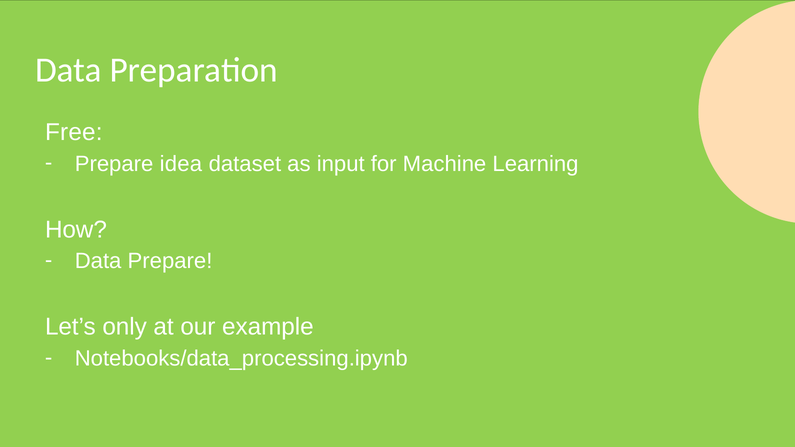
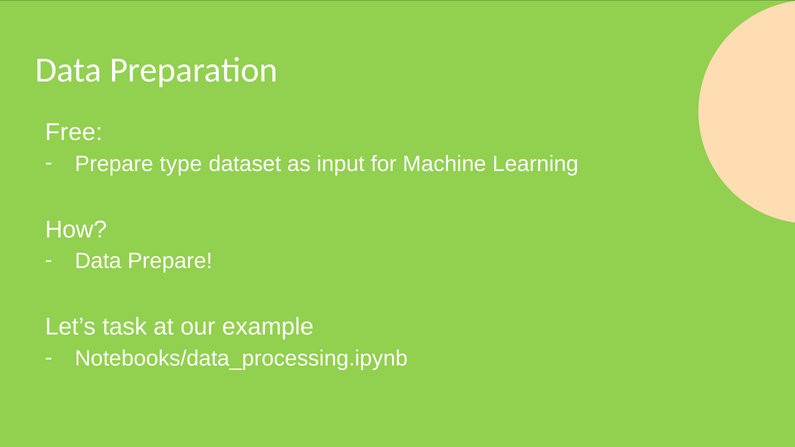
idea: idea -> type
only: only -> task
